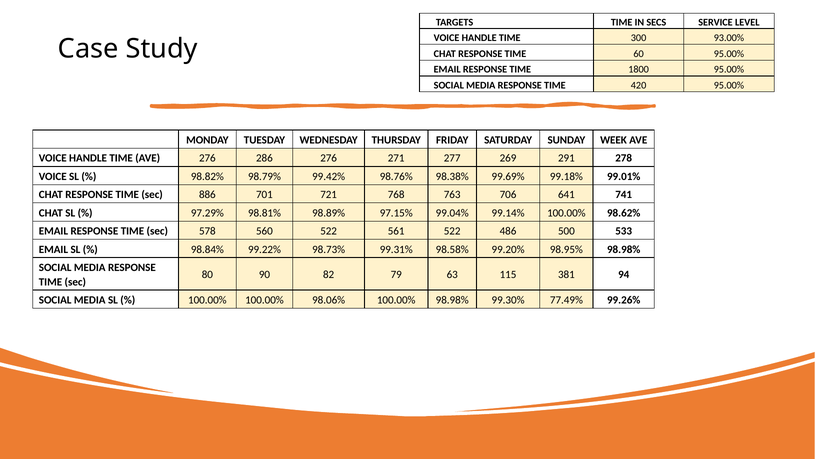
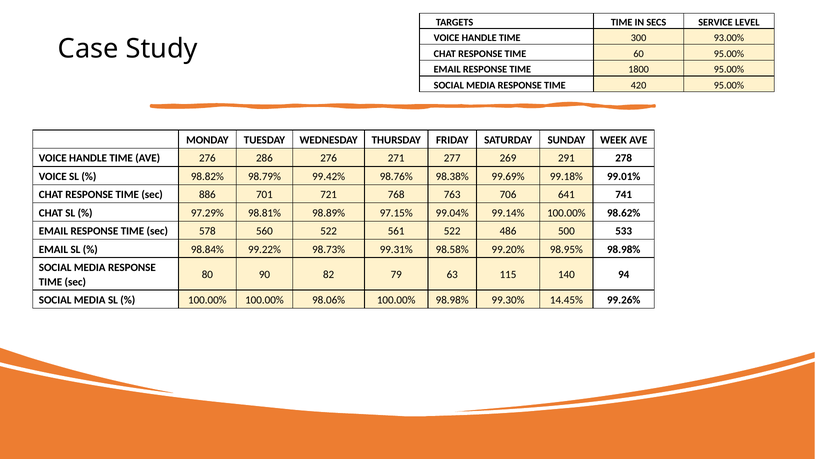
381: 381 -> 140
77.49%: 77.49% -> 14.45%
